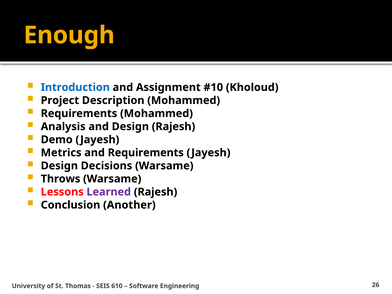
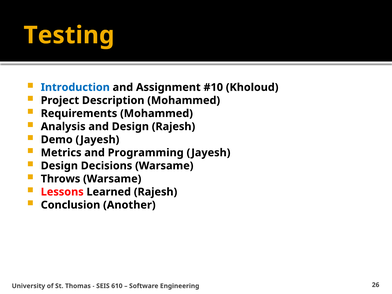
Enough: Enough -> Testing
and Requirements: Requirements -> Programming
Learned colour: purple -> black
